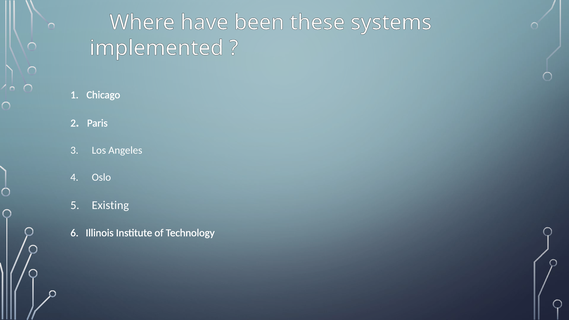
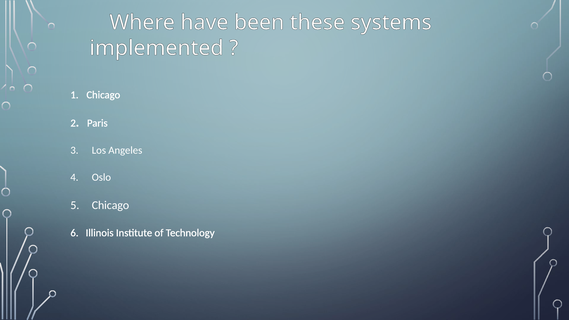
Existing at (110, 205): Existing -> Chicago
